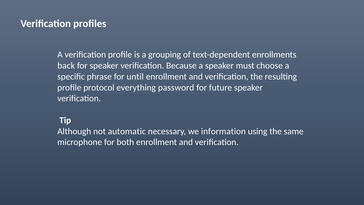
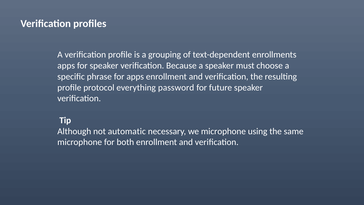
back at (66, 66): back -> apps
for until: until -> apps
we information: information -> microphone
